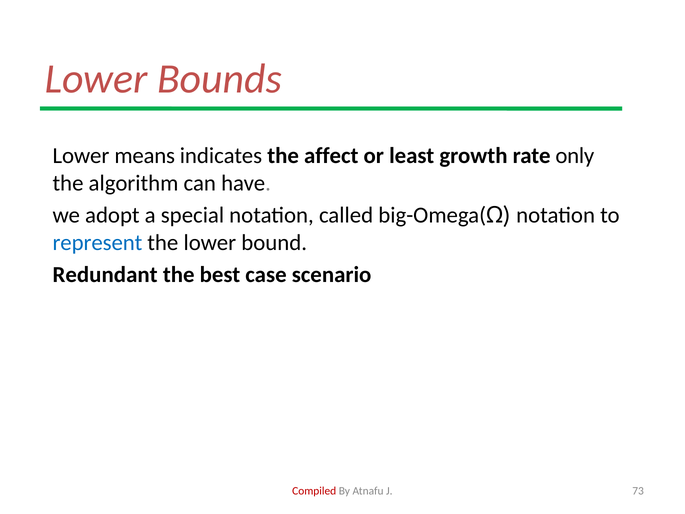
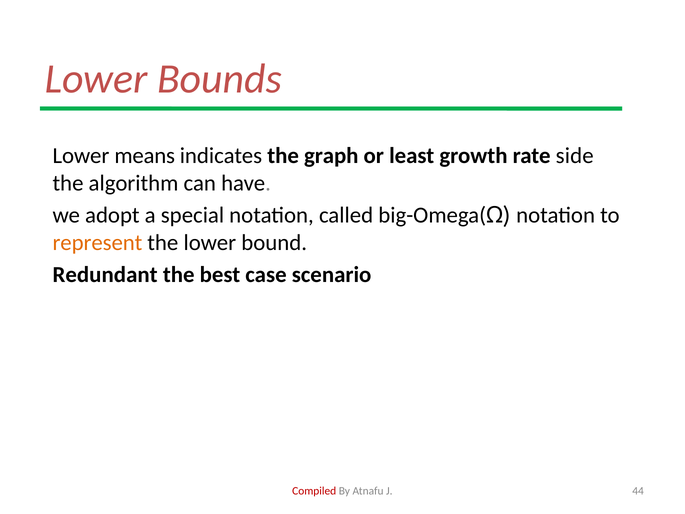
affect: affect -> graph
only: only -> side
represent colour: blue -> orange
73: 73 -> 44
